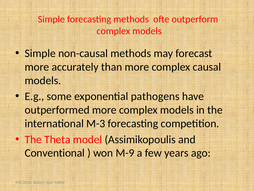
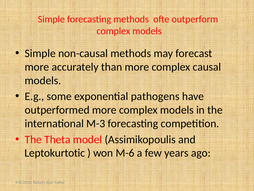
Conventional: Conventional -> Leptokurtotic
M-9: M-9 -> M-6
